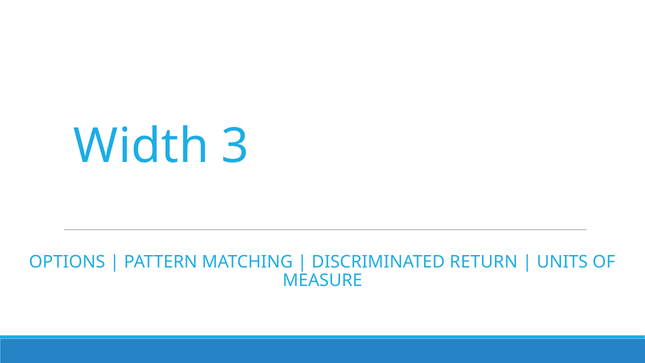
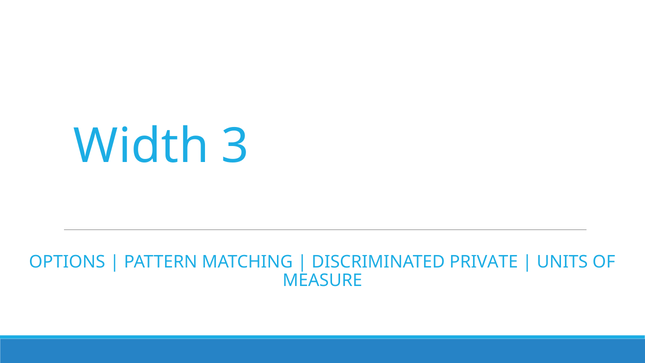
RETURN: RETURN -> PRIVATE
